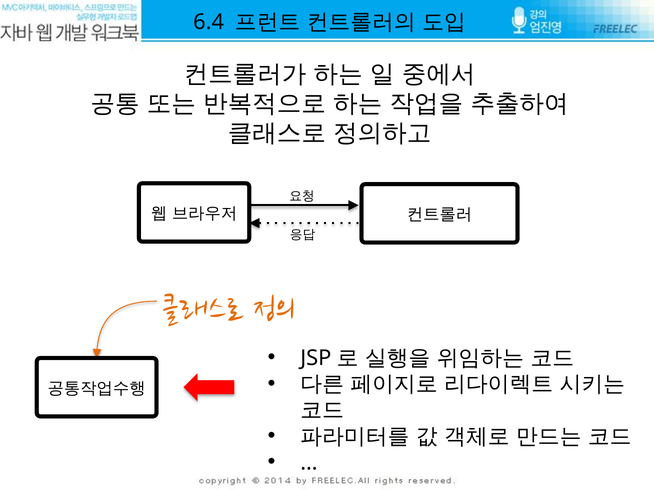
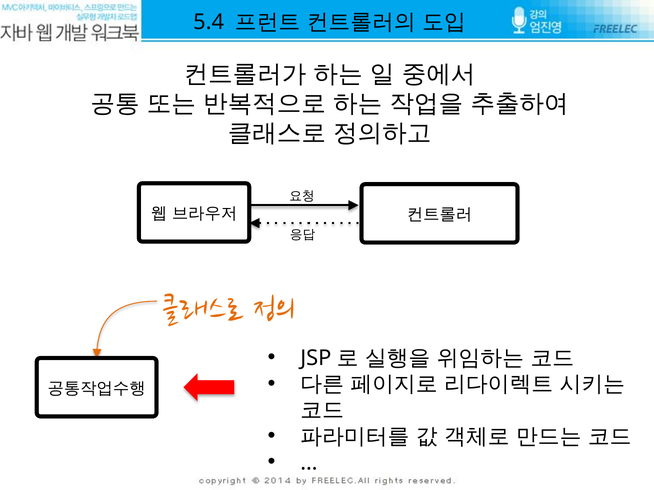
6.4: 6.4 -> 5.4
